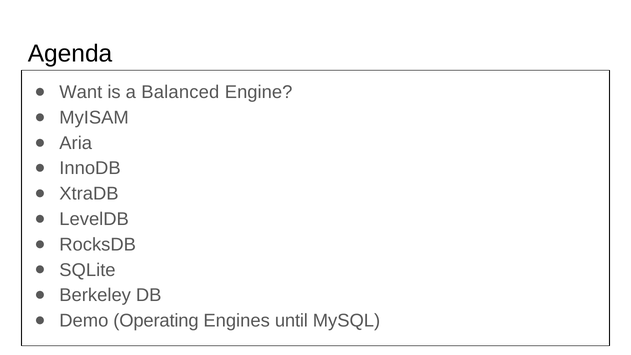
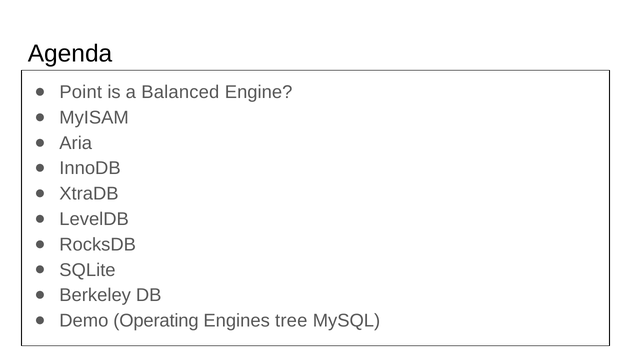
Want: Want -> Point
until: until -> tree
